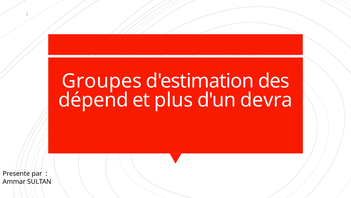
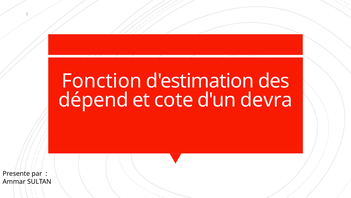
Groupes: Groupes -> Fonction
plus: plus -> cote
